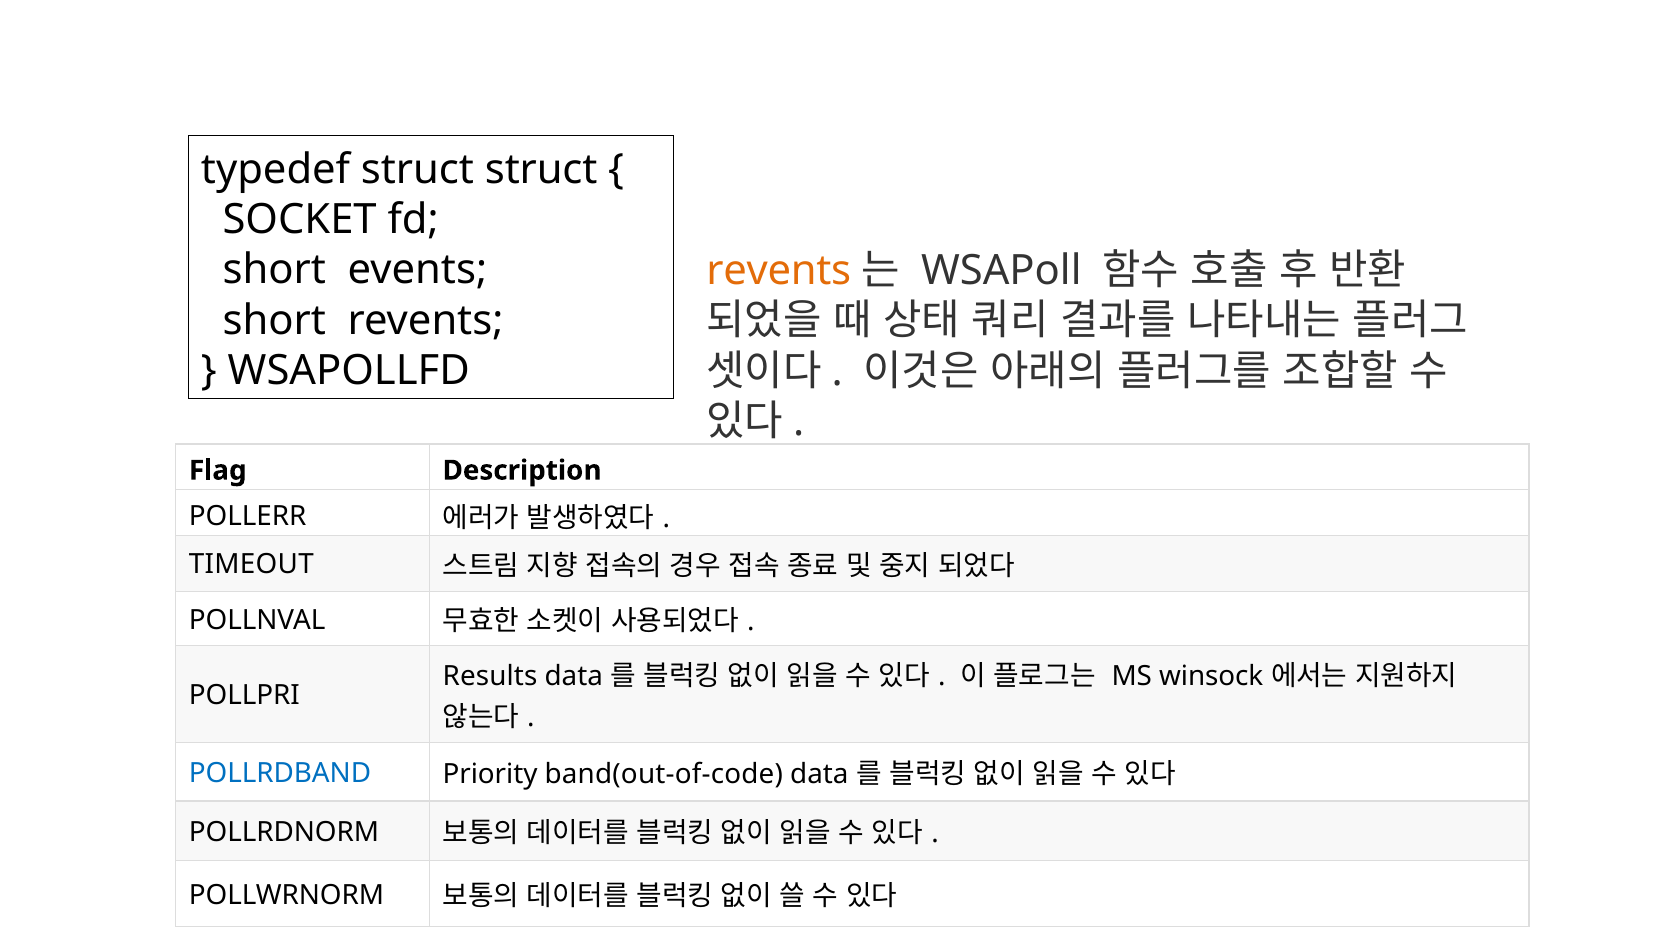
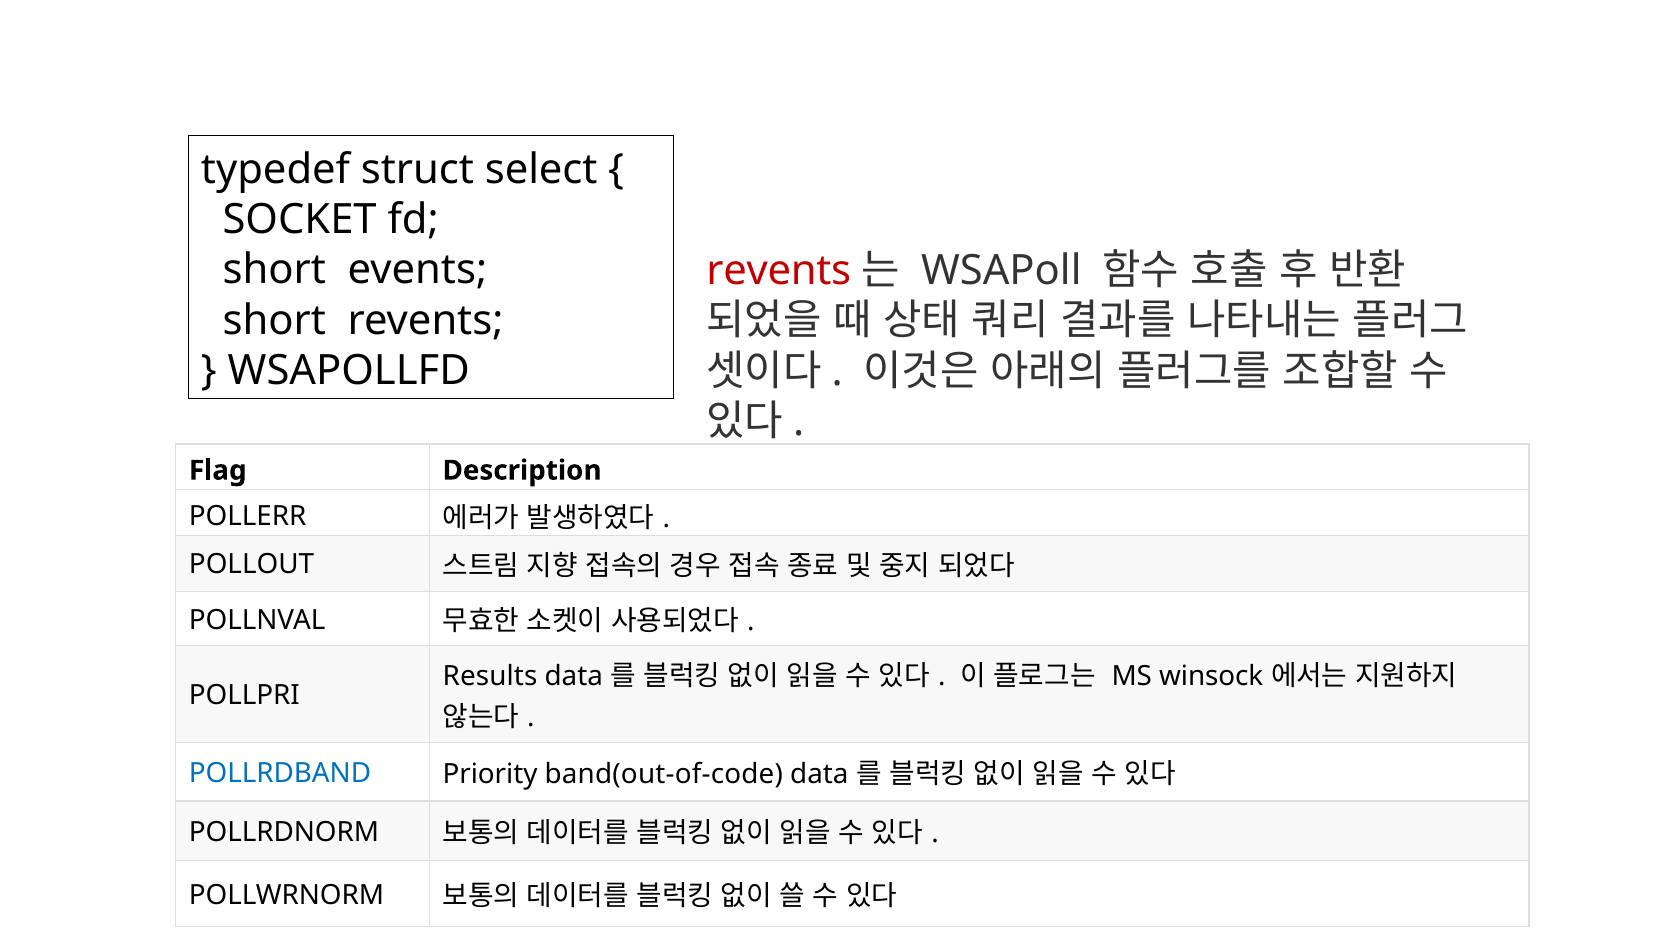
struct struct: struct -> select
revents at (779, 271) colour: orange -> red
TIMEOUT: TIMEOUT -> POLLOUT
